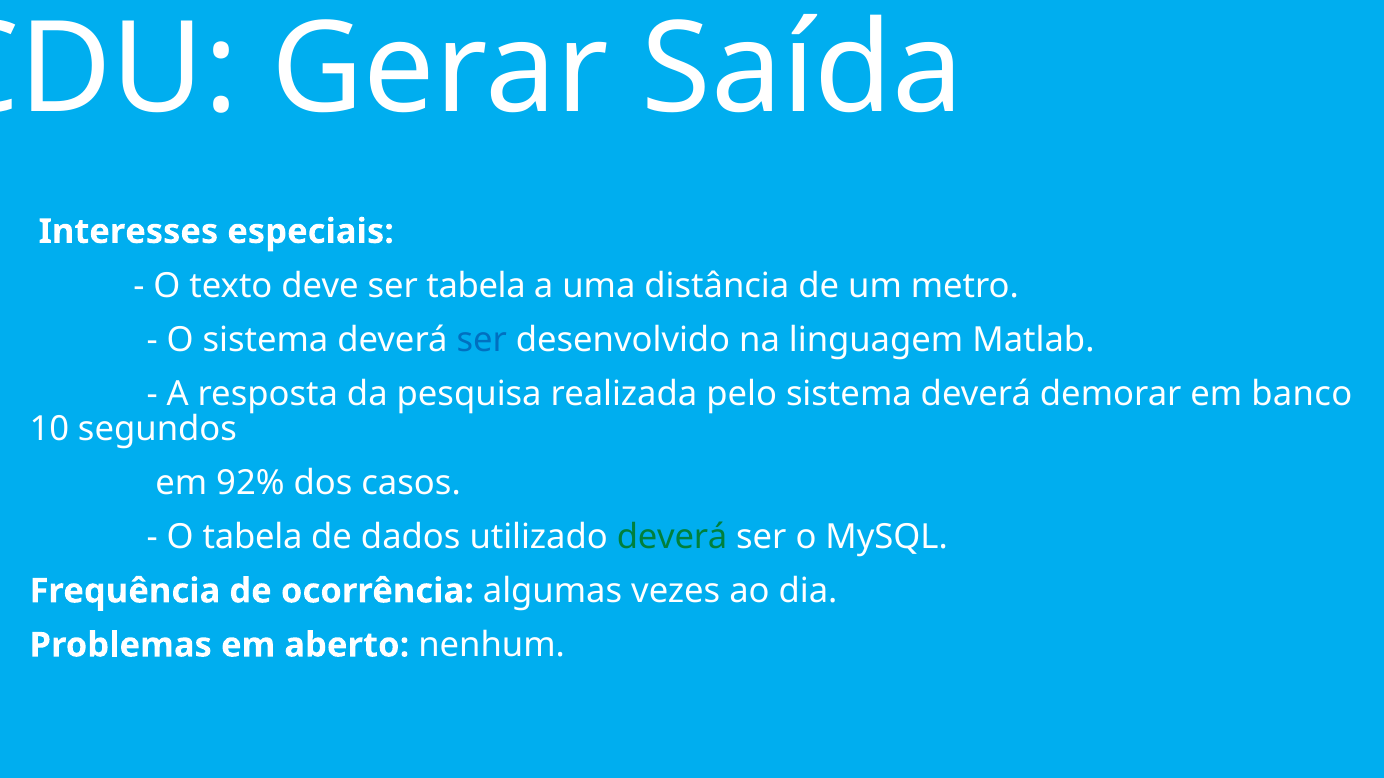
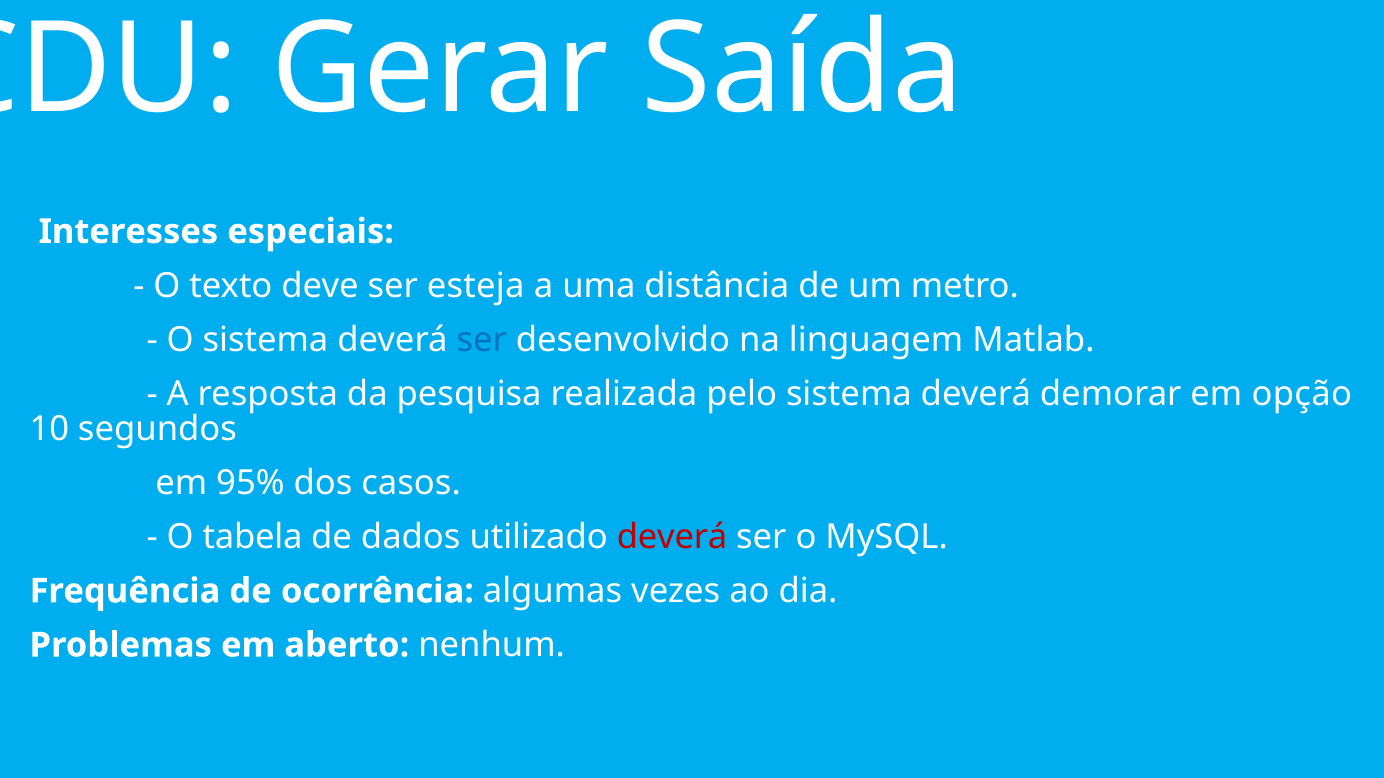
ser tabela: tabela -> esteja
banco: banco -> opção
92%: 92% -> 95%
deverá at (672, 537) colour: green -> red
